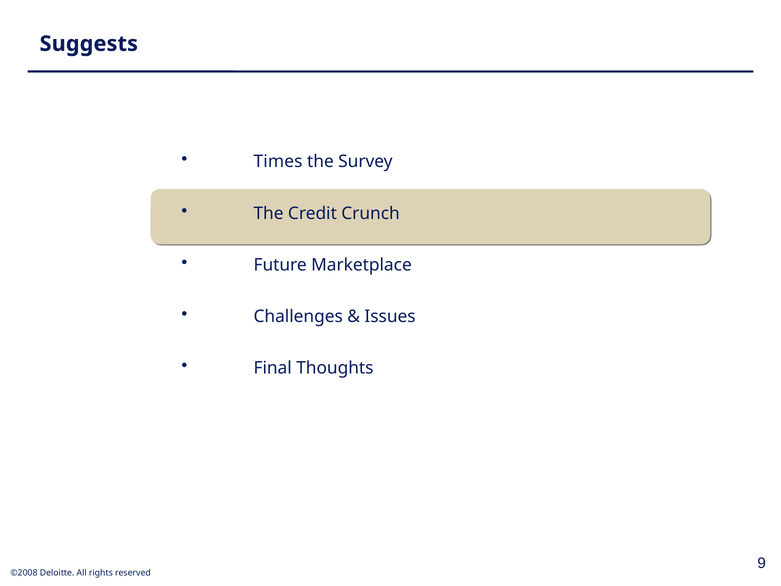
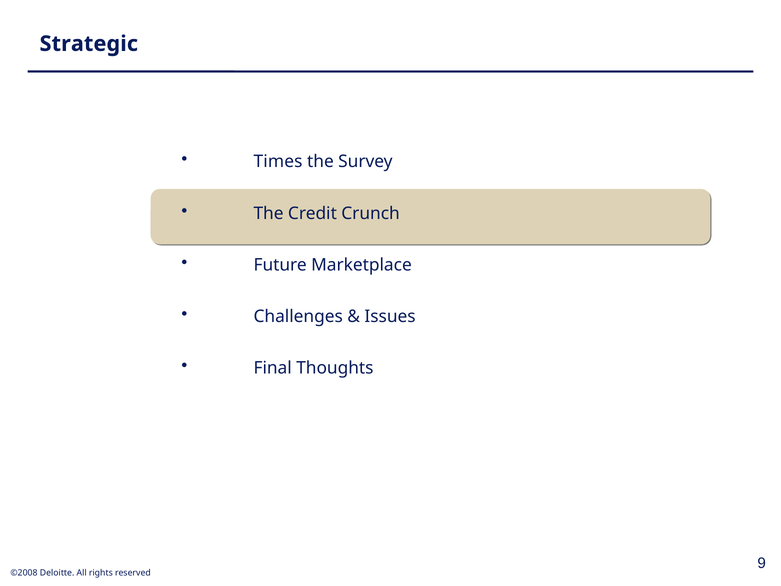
Suggests: Suggests -> Strategic
